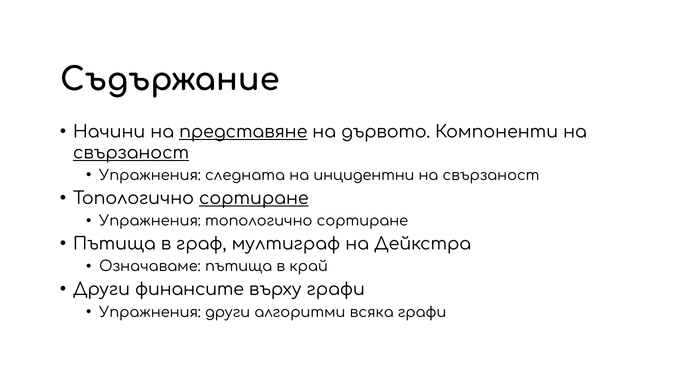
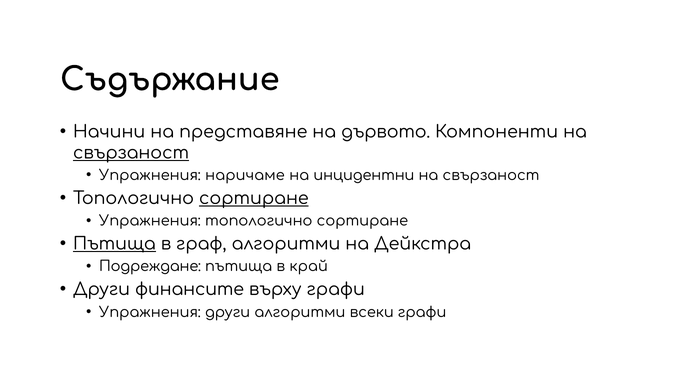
представяне underline: present -> none
следната: следната -> наричаме
Пътища at (114, 244) underline: none -> present
граф мултиграф: мултиграф -> алгоритми
Означаваме: Означаваме -> Подреждане
всяка: всяка -> всеки
